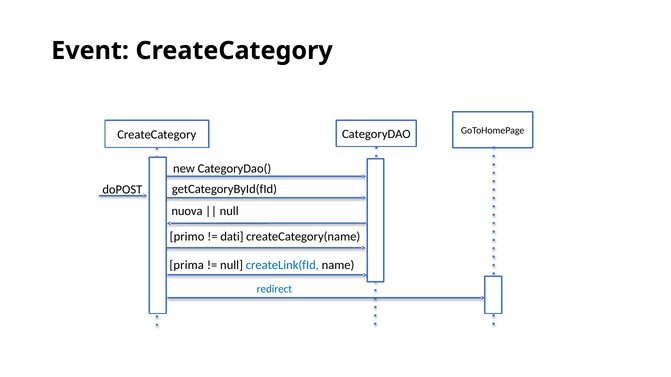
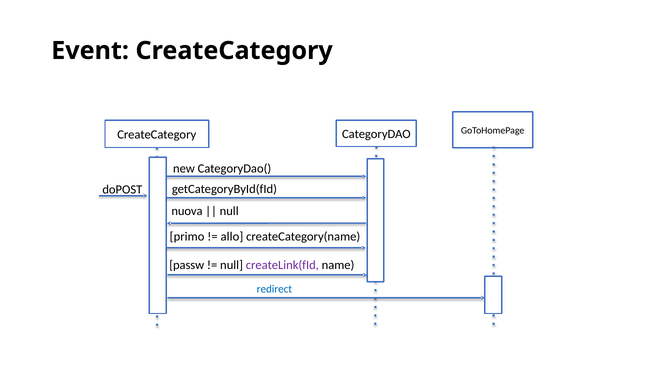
dati: dati -> allo
prima: prima -> passw
createLink(fId colour: blue -> purple
